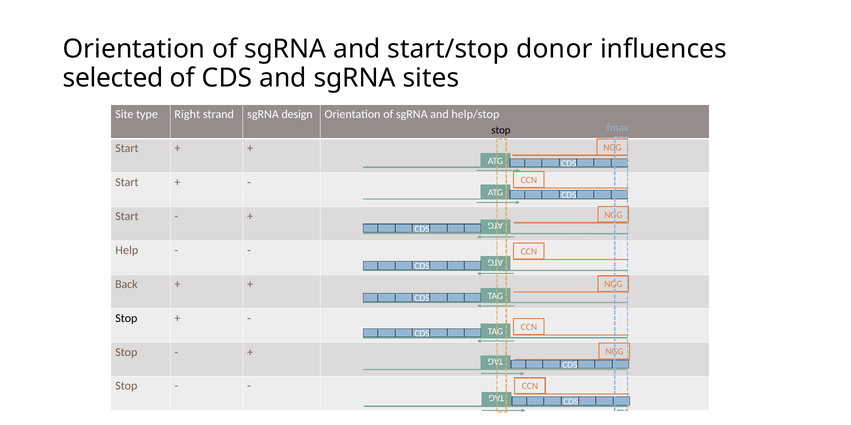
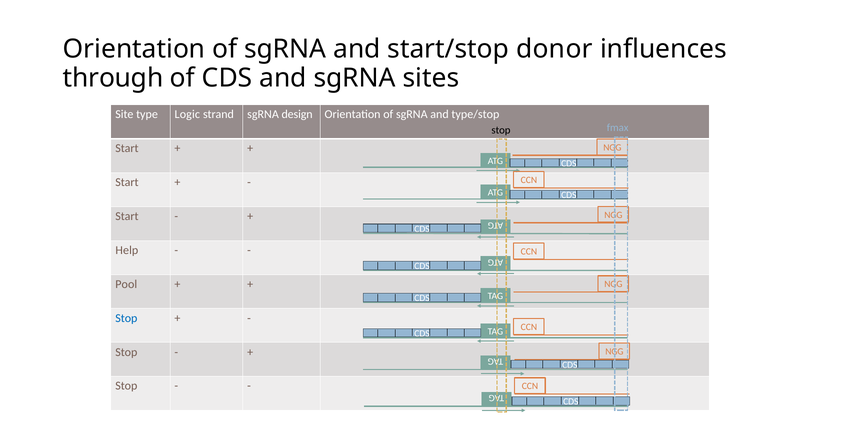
selected: selected -> through
Right: Right -> Logic
help/stop: help/stop -> type/stop
Back: Back -> Pool
Stop at (126, 318) colour: black -> blue
